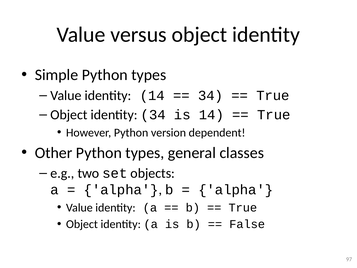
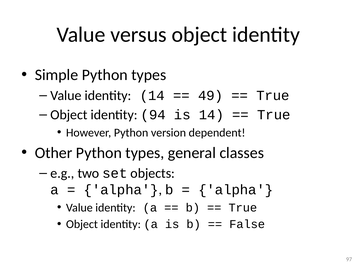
34 at (211, 95): 34 -> 49
identity 34: 34 -> 94
